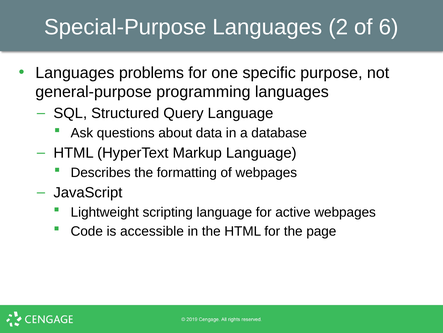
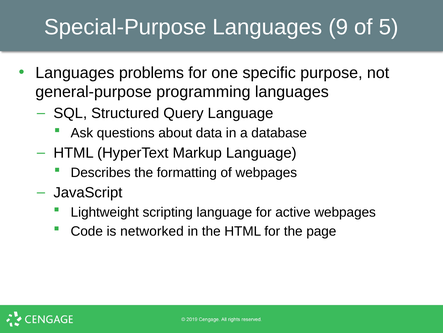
2: 2 -> 9
6: 6 -> 5
accessible: accessible -> networked
